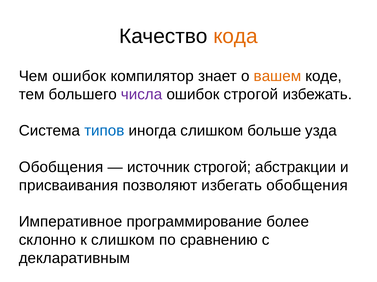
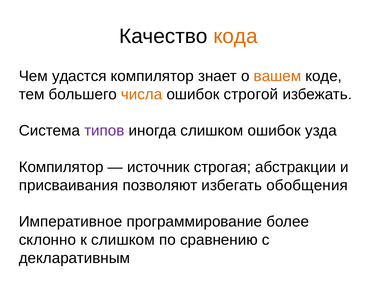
Чем ошибок: ошибок -> удастся
числа colour: purple -> orange
типов colour: blue -> purple
слишком больше: больше -> ошибок
Обобщения at (61, 168): Обобщения -> Компилятор
источник строгой: строгой -> строгая
